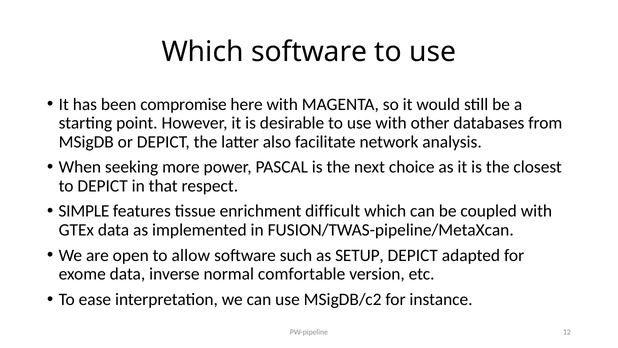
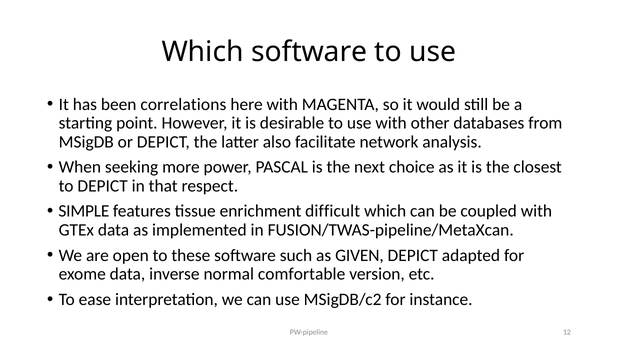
compromise: compromise -> correlations
allow: allow -> these
SETUP: SETUP -> GIVEN
